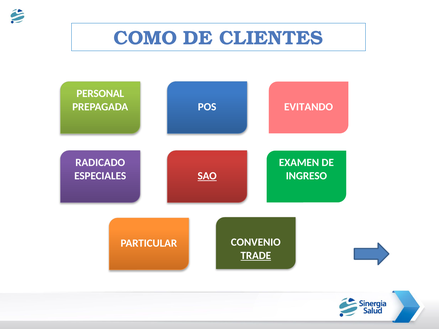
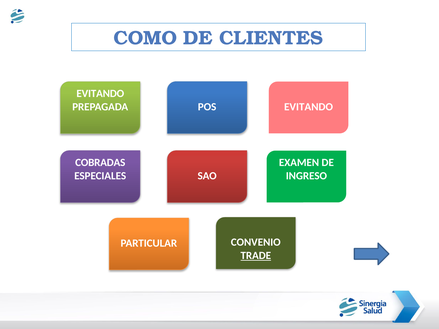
PERSONAL at (100, 94): PERSONAL -> EVITANDO
RADICADO: RADICADO -> COBRADAS
SAO underline: present -> none
